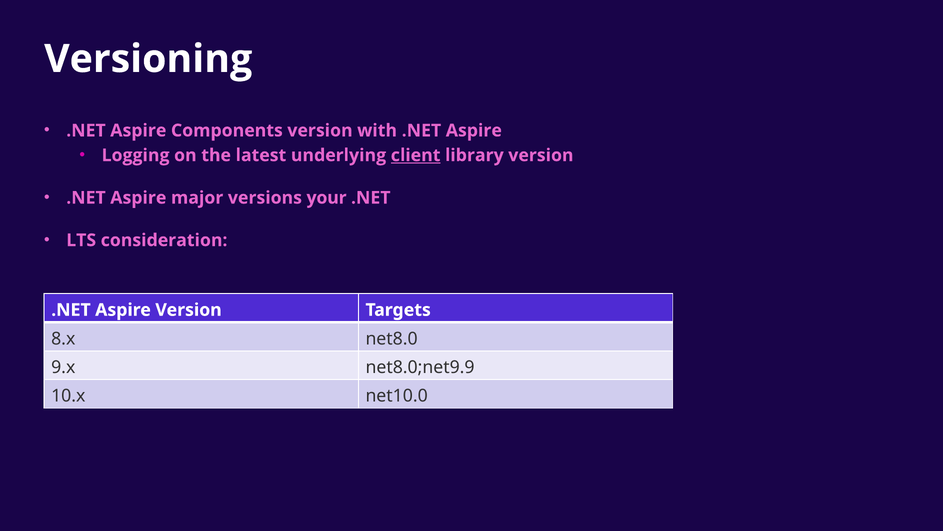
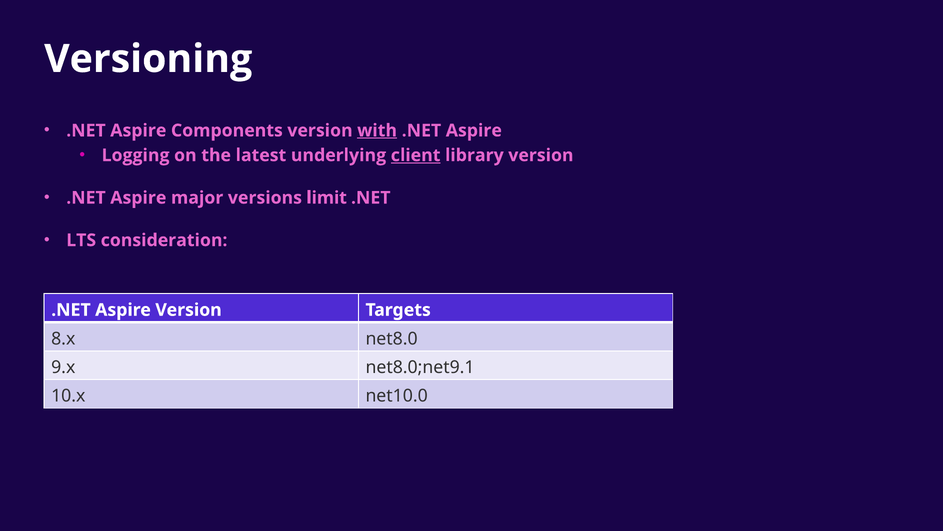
with underline: none -> present
your: your -> limit
net8.0;net9.9: net8.0;net9.9 -> net8.0;net9.1
